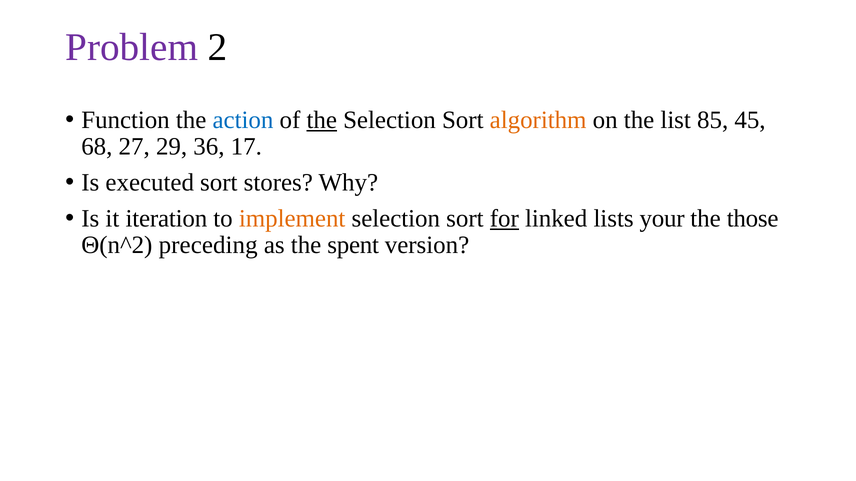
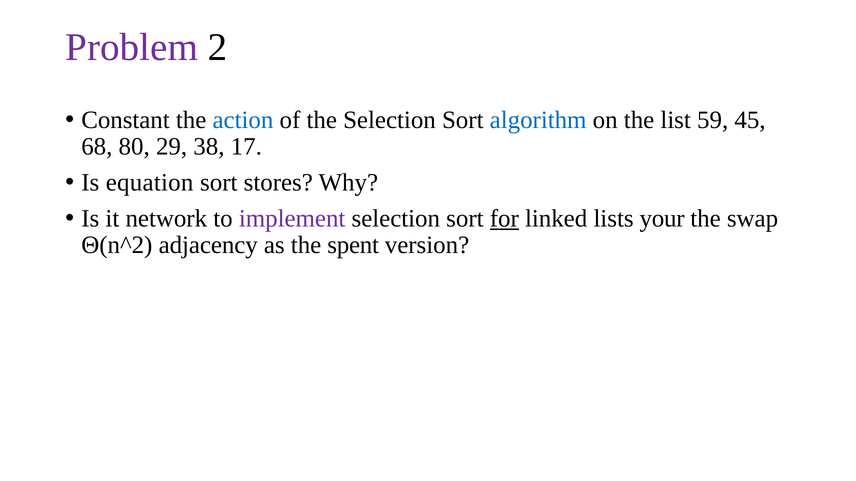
Function: Function -> Constant
the at (322, 120) underline: present -> none
algorithm colour: orange -> blue
85: 85 -> 59
27: 27 -> 80
36: 36 -> 38
executed: executed -> equation
iteration: iteration -> network
implement colour: orange -> purple
those: those -> swap
preceding: preceding -> adjacency
